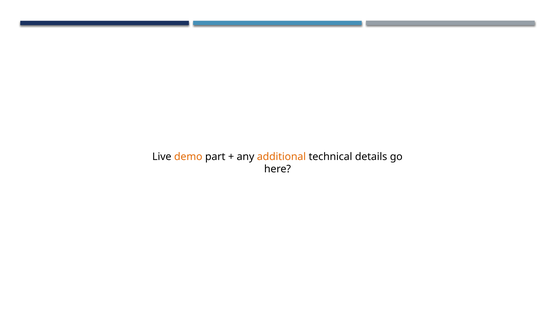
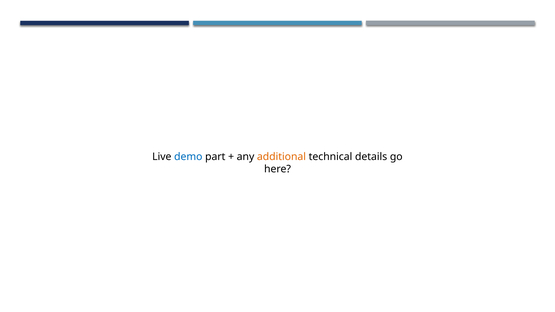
demo colour: orange -> blue
